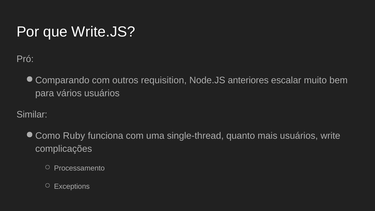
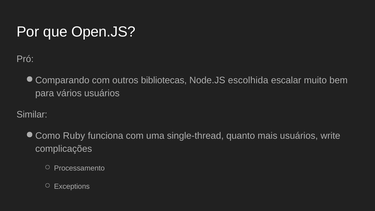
Write.JS: Write.JS -> Open.JS
requisition: requisition -> bibliotecas
anteriores: anteriores -> escolhida
